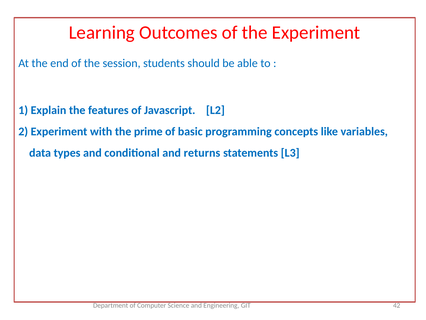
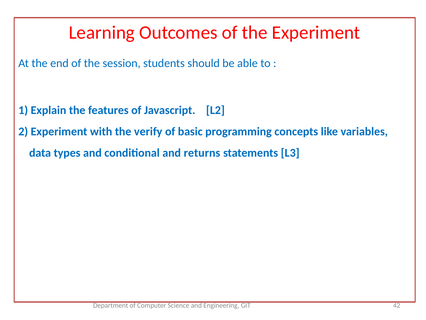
prime: prime -> verify
